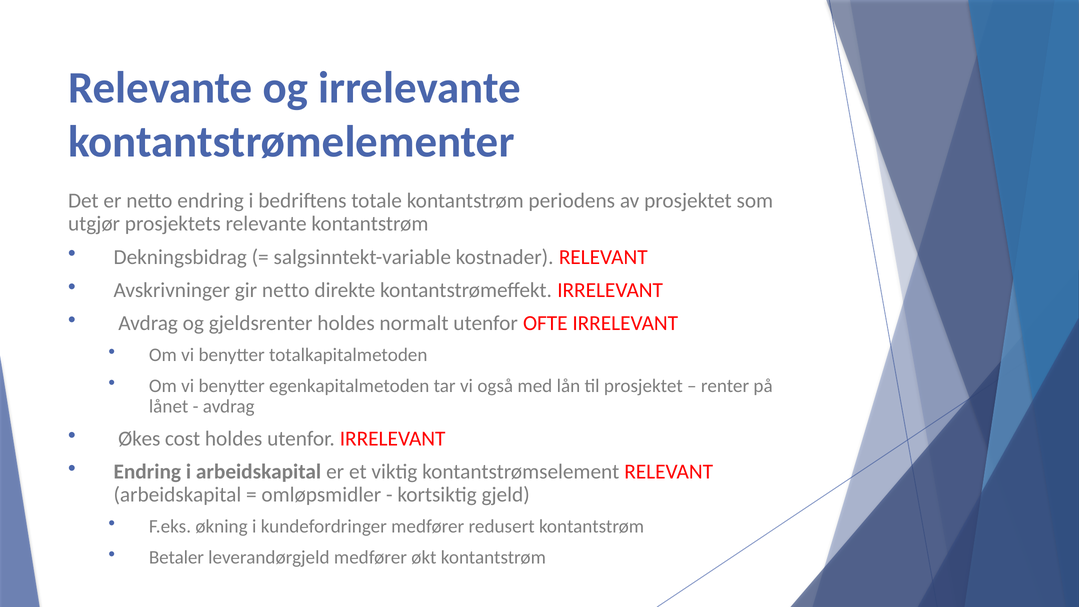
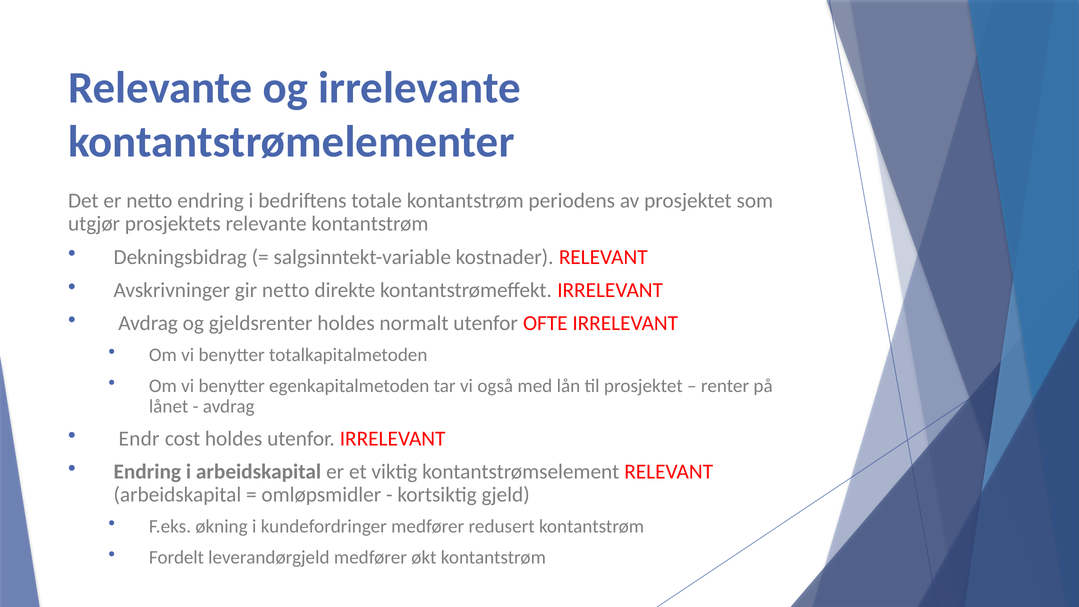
Økes: Økes -> Endr
Betaler: Betaler -> Fordelt
